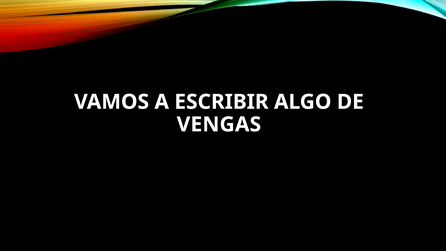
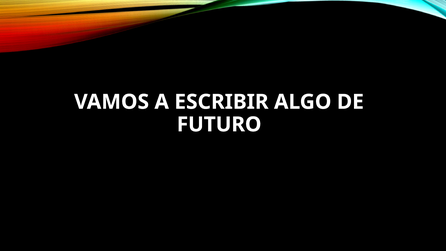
VENGAS: VENGAS -> FUTURO
